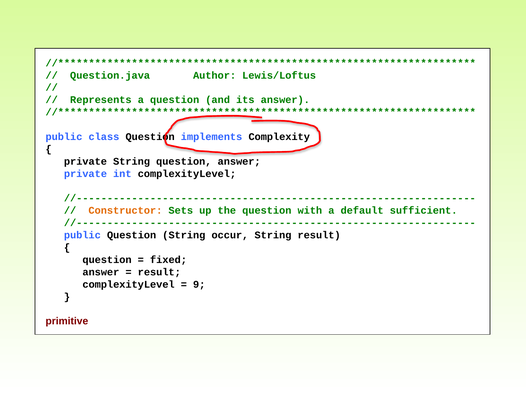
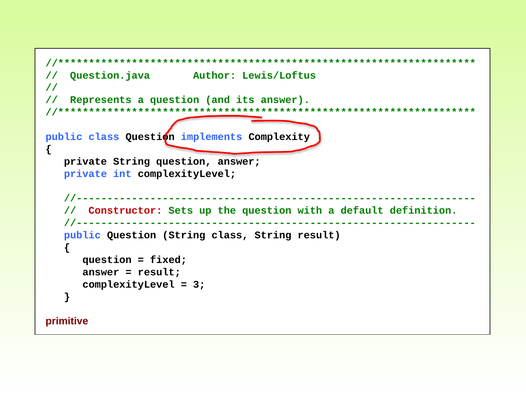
Constructor colour: orange -> red
sufficient: sufficient -> definition
String occur: occur -> class
9: 9 -> 3
